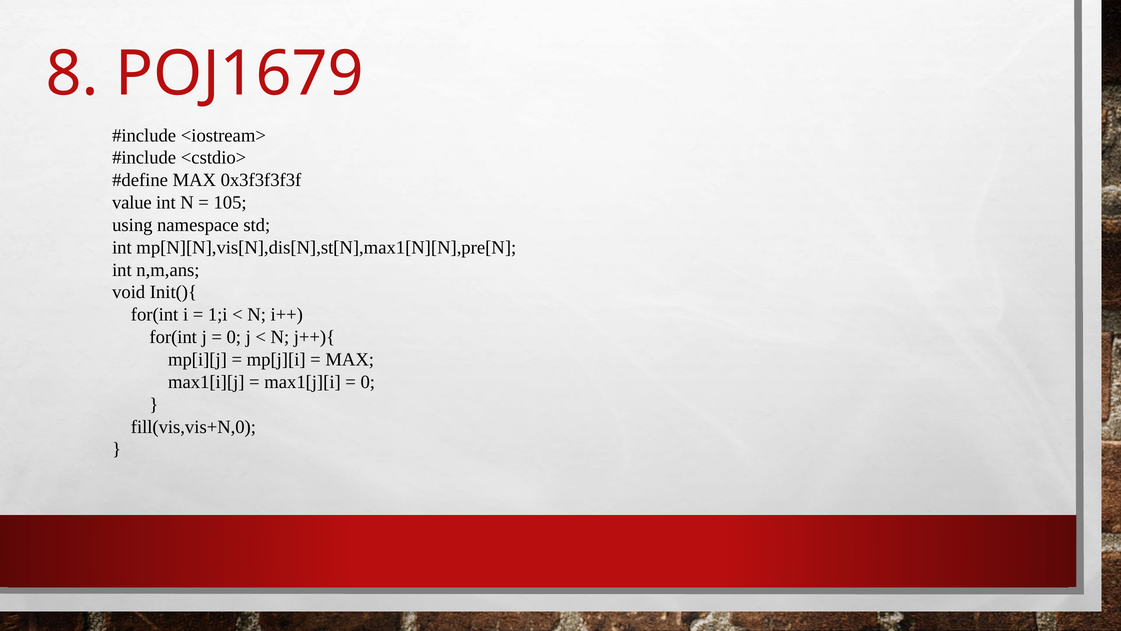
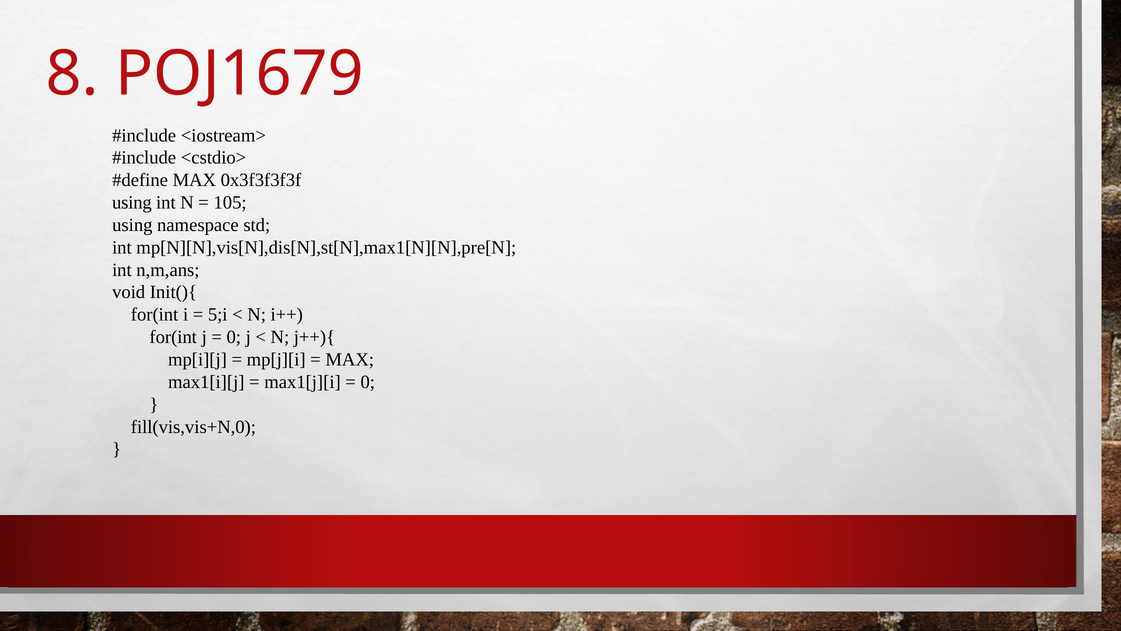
value at (132, 202): value -> using
1;i: 1;i -> 5;i
